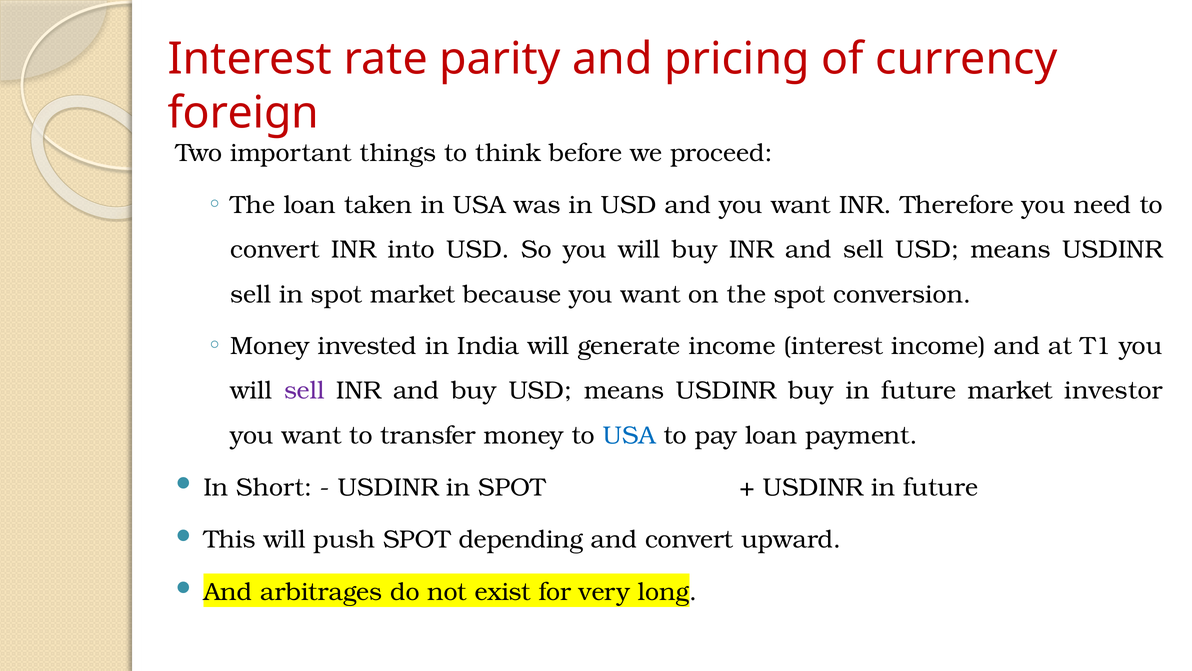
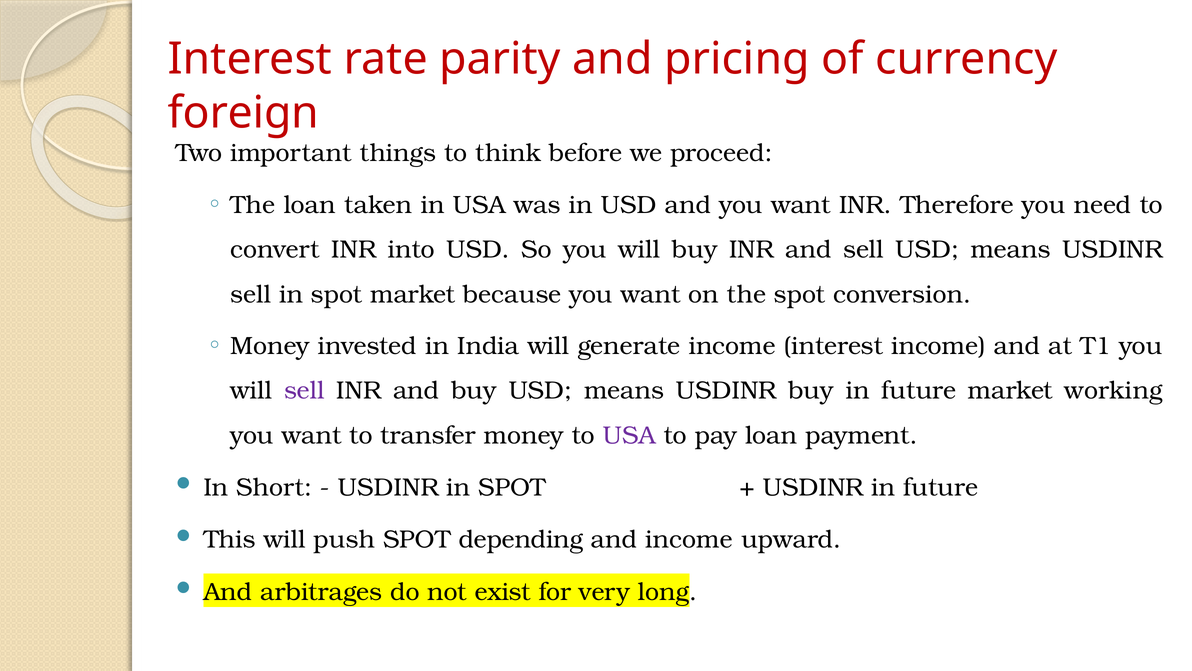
investor: investor -> working
USA at (629, 435) colour: blue -> purple
and convert: convert -> income
